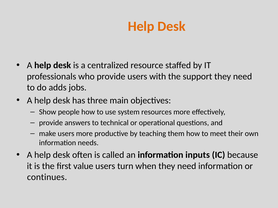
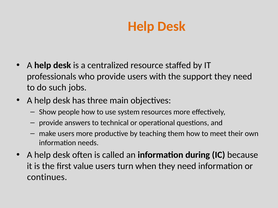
adds: adds -> such
inputs: inputs -> during
